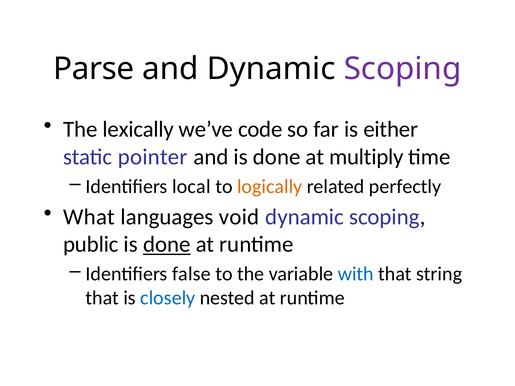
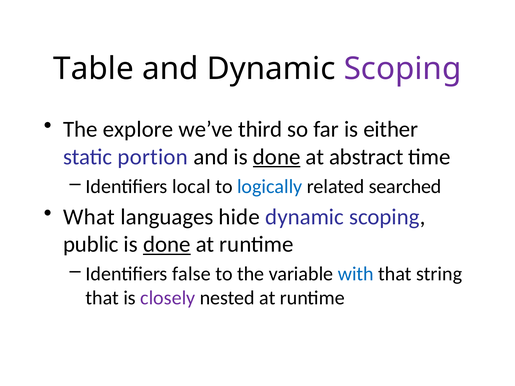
Parse: Parse -> Table
lexically: lexically -> explore
code: code -> third
pointer: pointer -> portion
done at (277, 157) underline: none -> present
multiply: multiply -> abstract
logically colour: orange -> blue
perfectly: perfectly -> searched
void: void -> hide
closely colour: blue -> purple
